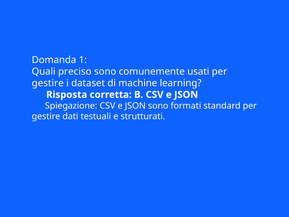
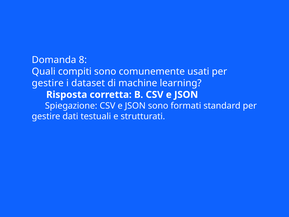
1: 1 -> 8
preciso: preciso -> compiti
